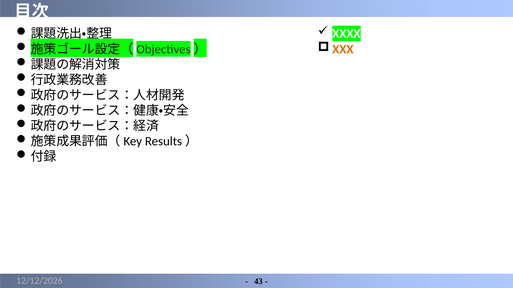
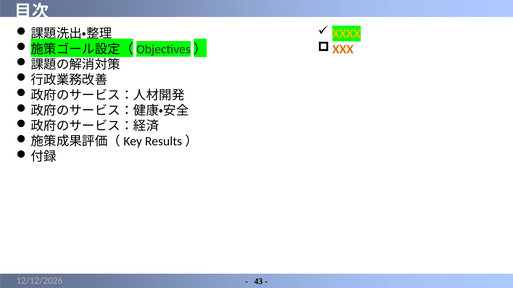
XXXX colour: white -> yellow
